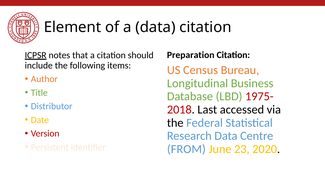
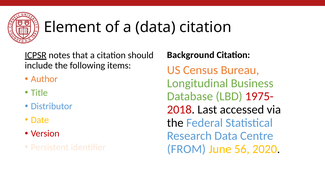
Preparation: Preparation -> Background
23: 23 -> 56
